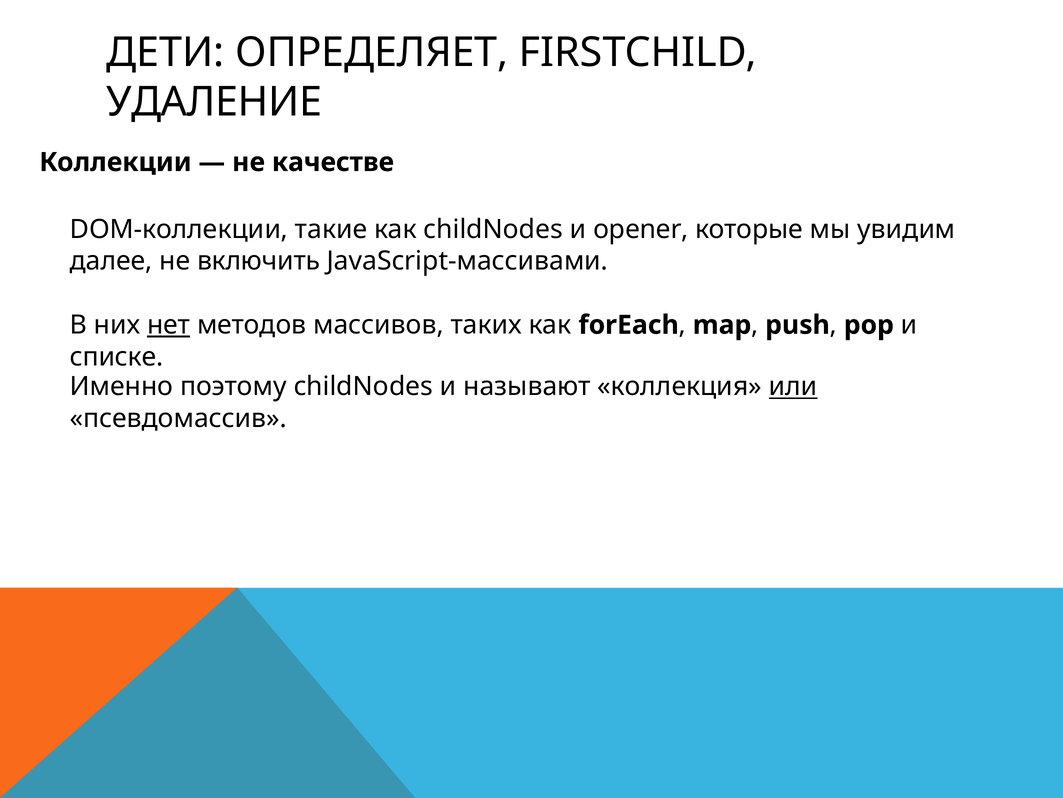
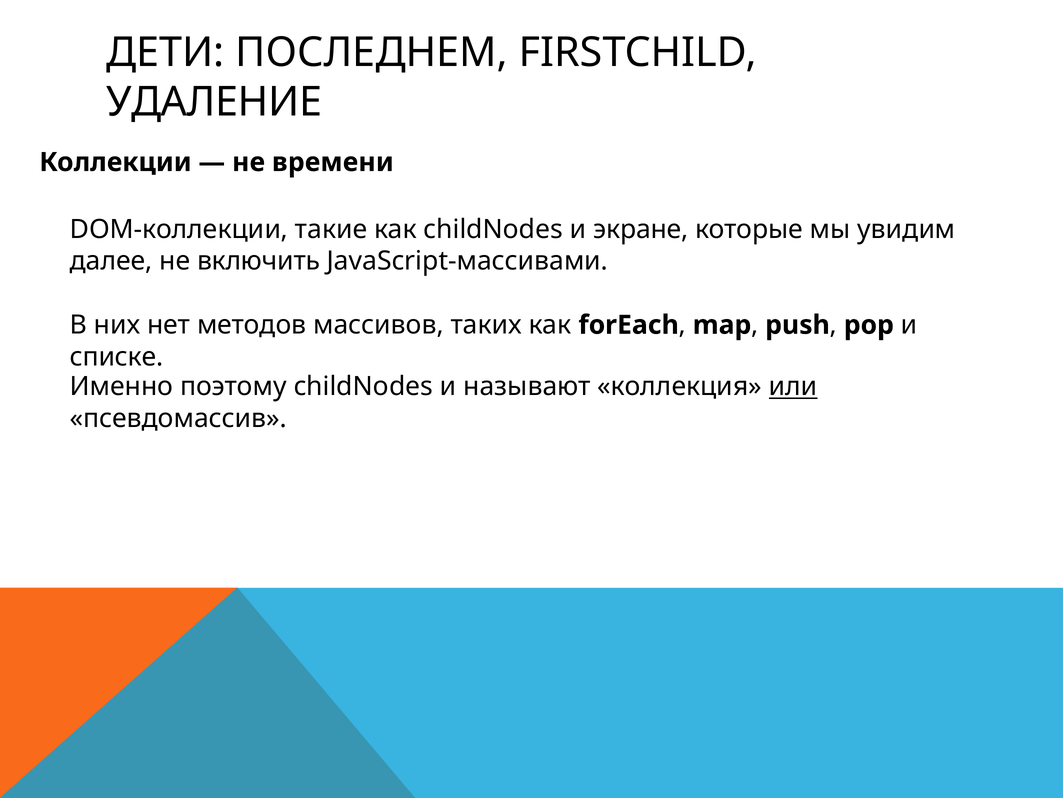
ОПРЕДЕЛЯЕТ: ОПРЕДЕЛЯЕТ -> ПОСЛЕДНЕМ
качестве: качестве -> времени
opener: opener -> экране
нет underline: present -> none
